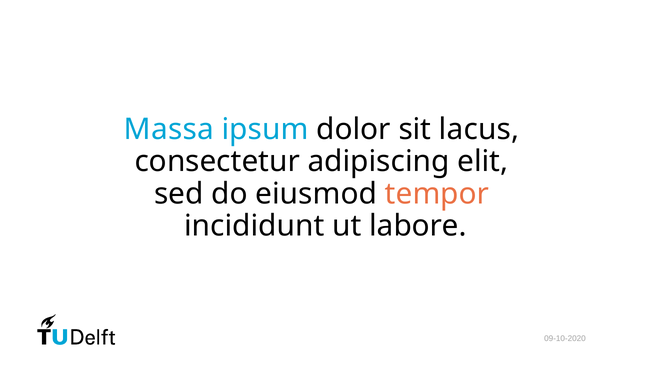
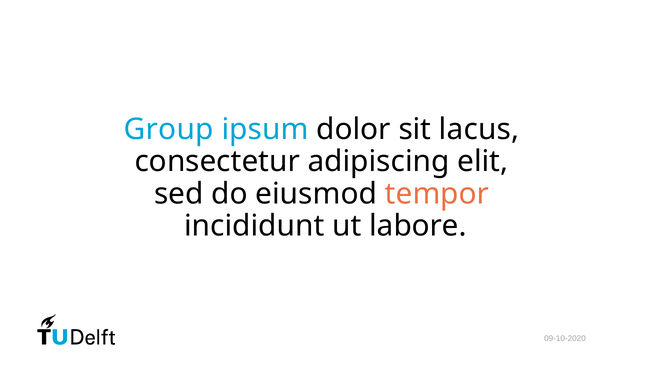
Massa: Massa -> Group
